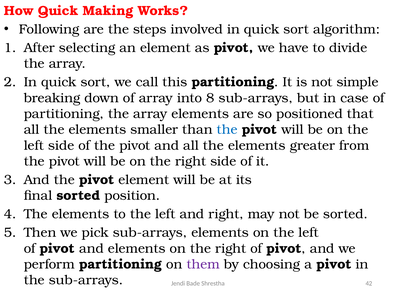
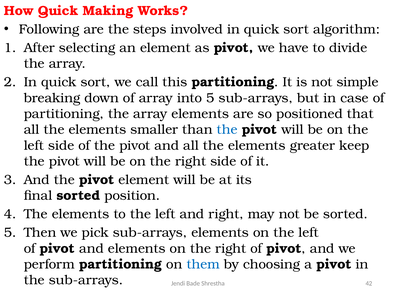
into 8: 8 -> 5
from: from -> keep
them colour: purple -> blue
